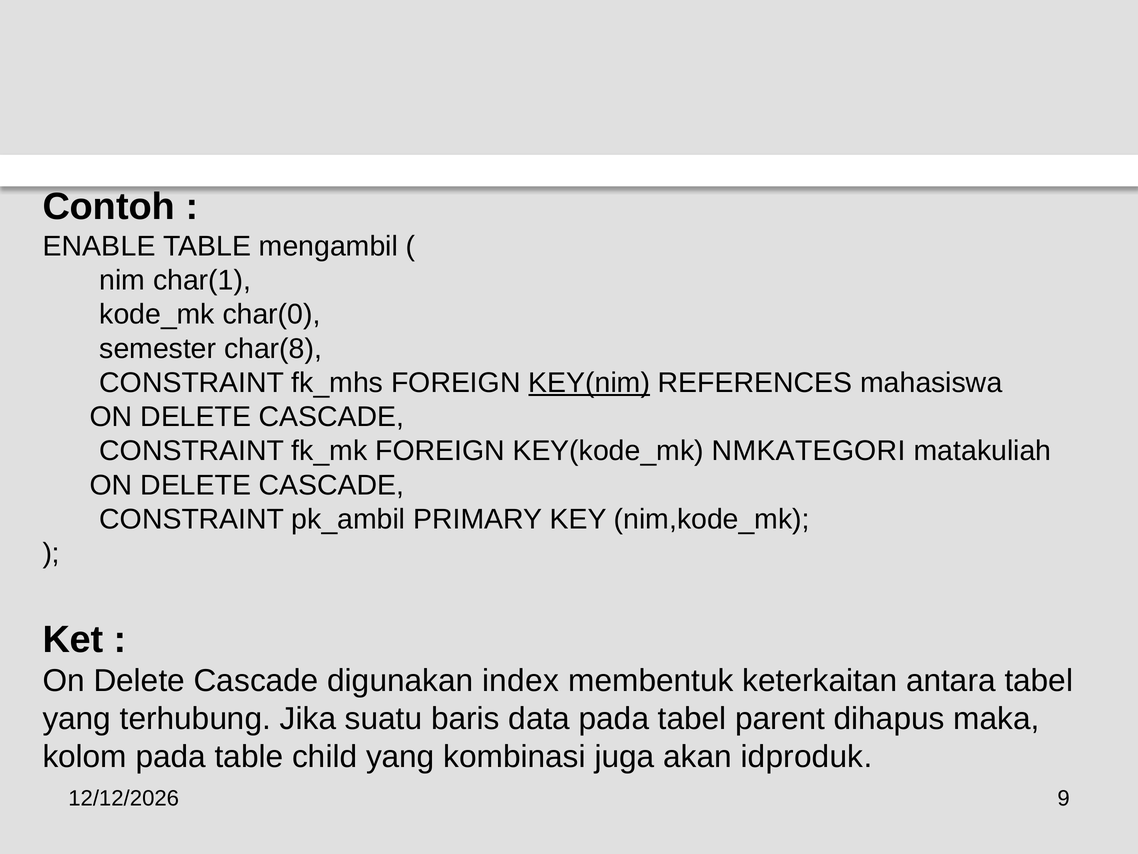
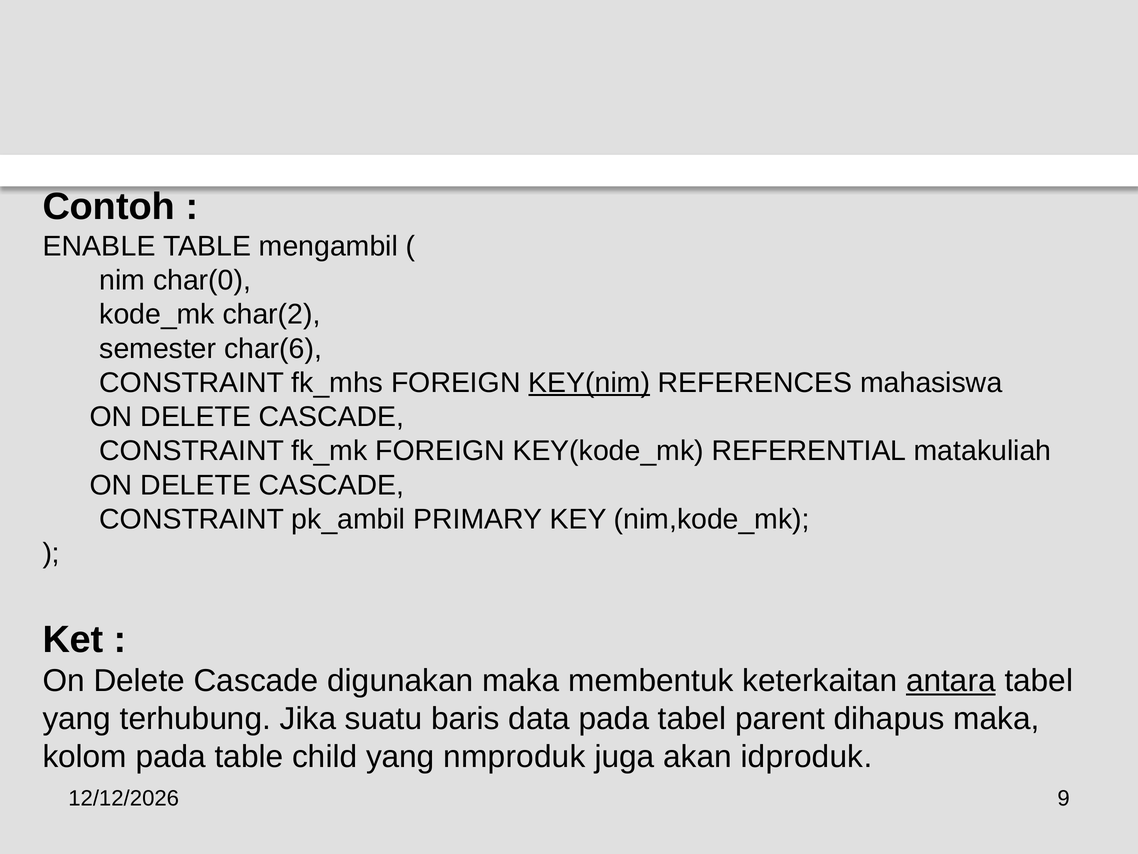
char(1: char(1 -> char(0
char(0: char(0 -> char(2
char(8: char(8 -> char(6
NMKATEGORI: NMKATEGORI -> REFERENTIAL
digunakan index: index -> maka
antara underline: none -> present
kombinasi: kombinasi -> nmproduk
